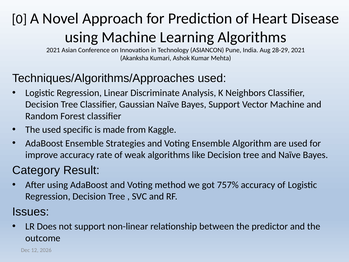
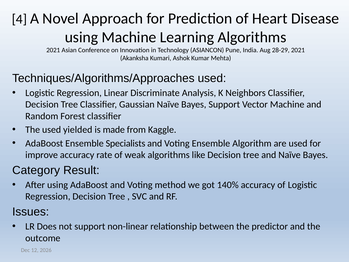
0: 0 -> 4
specific: specific -> yielded
Strategies: Strategies -> Specialists
757%: 757% -> 140%
